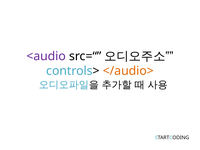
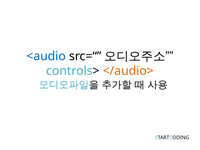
<audio colour: purple -> blue
